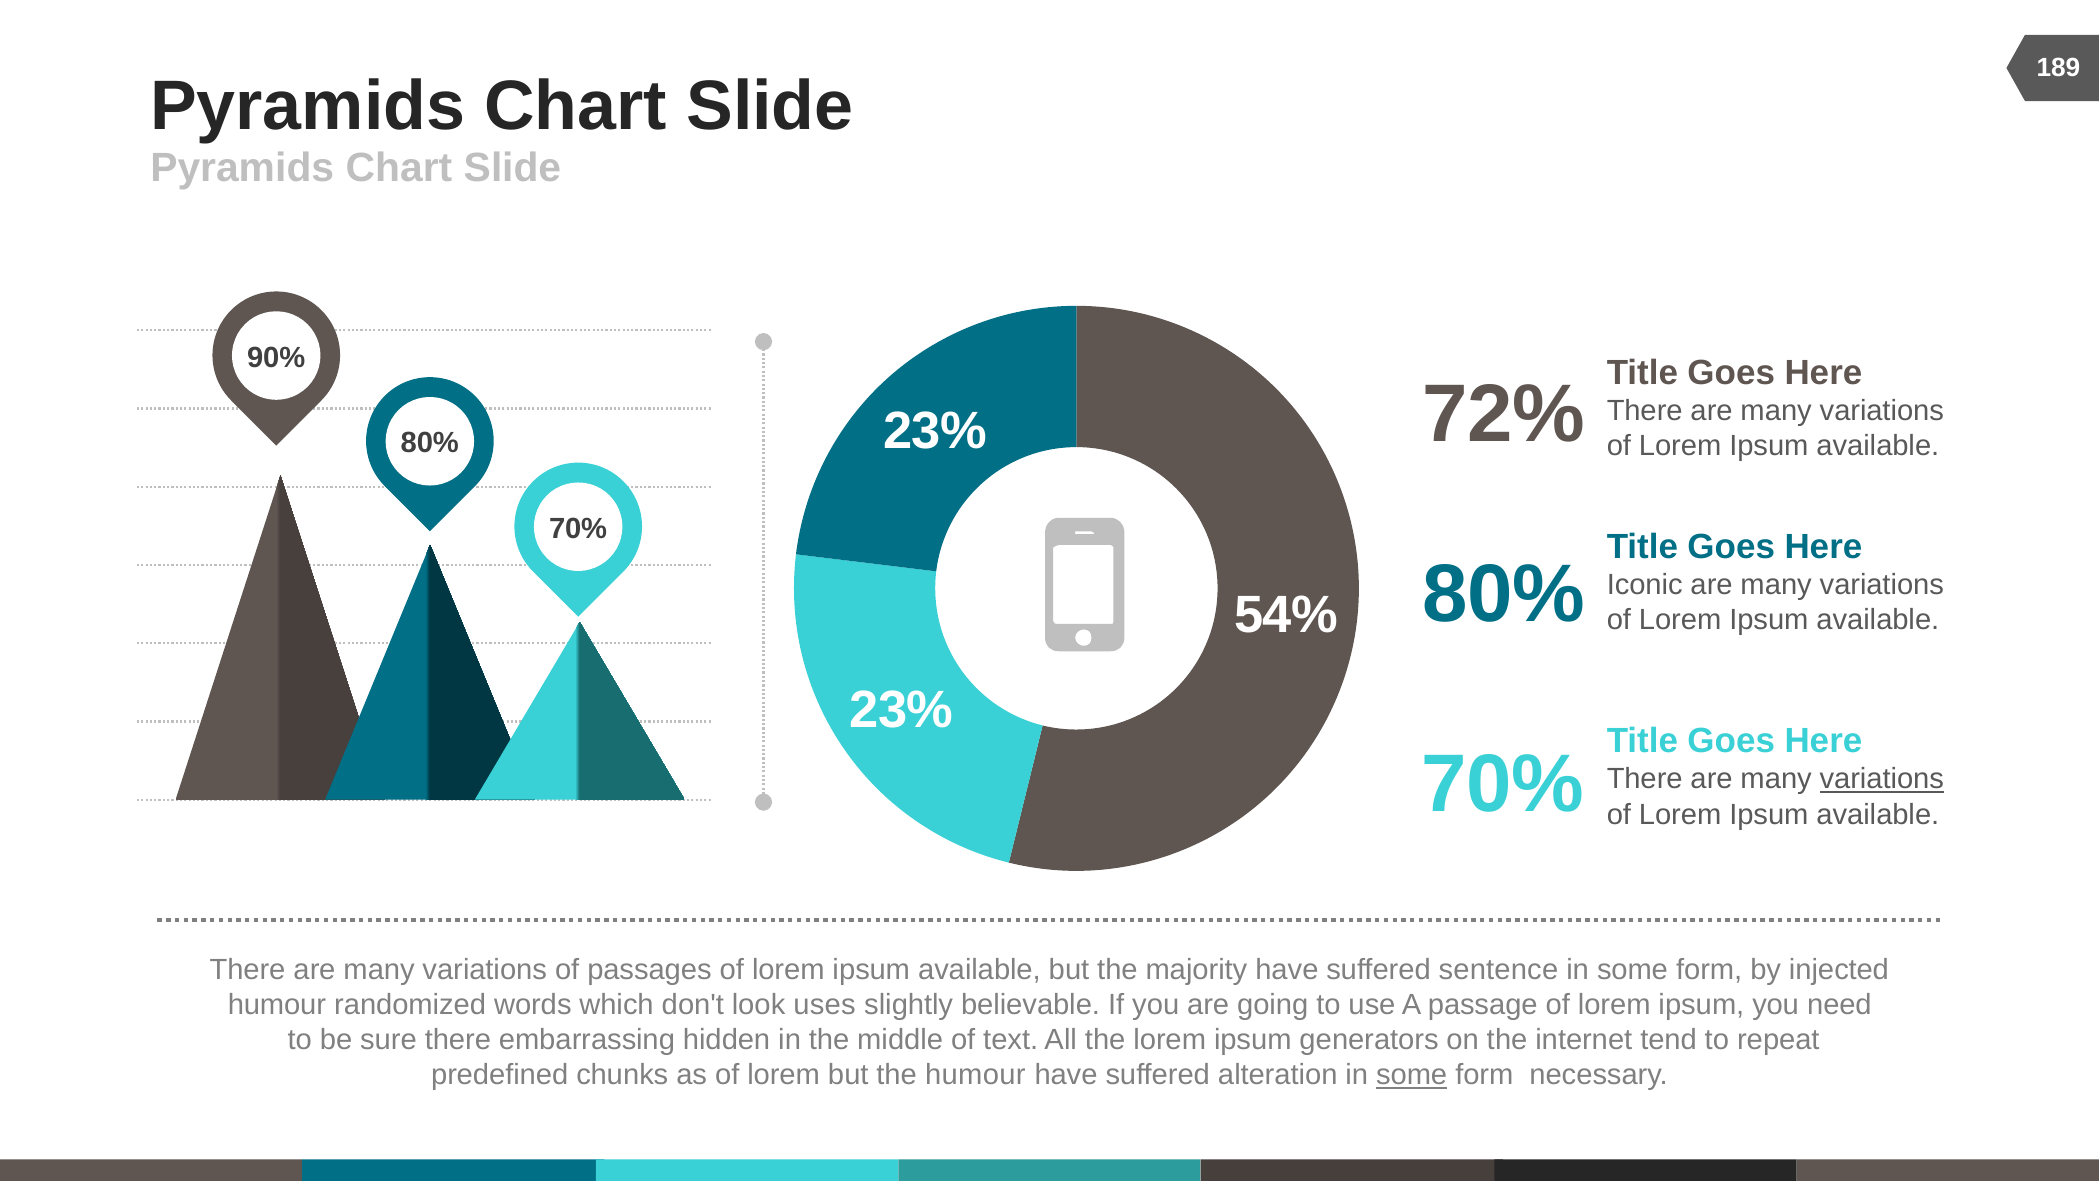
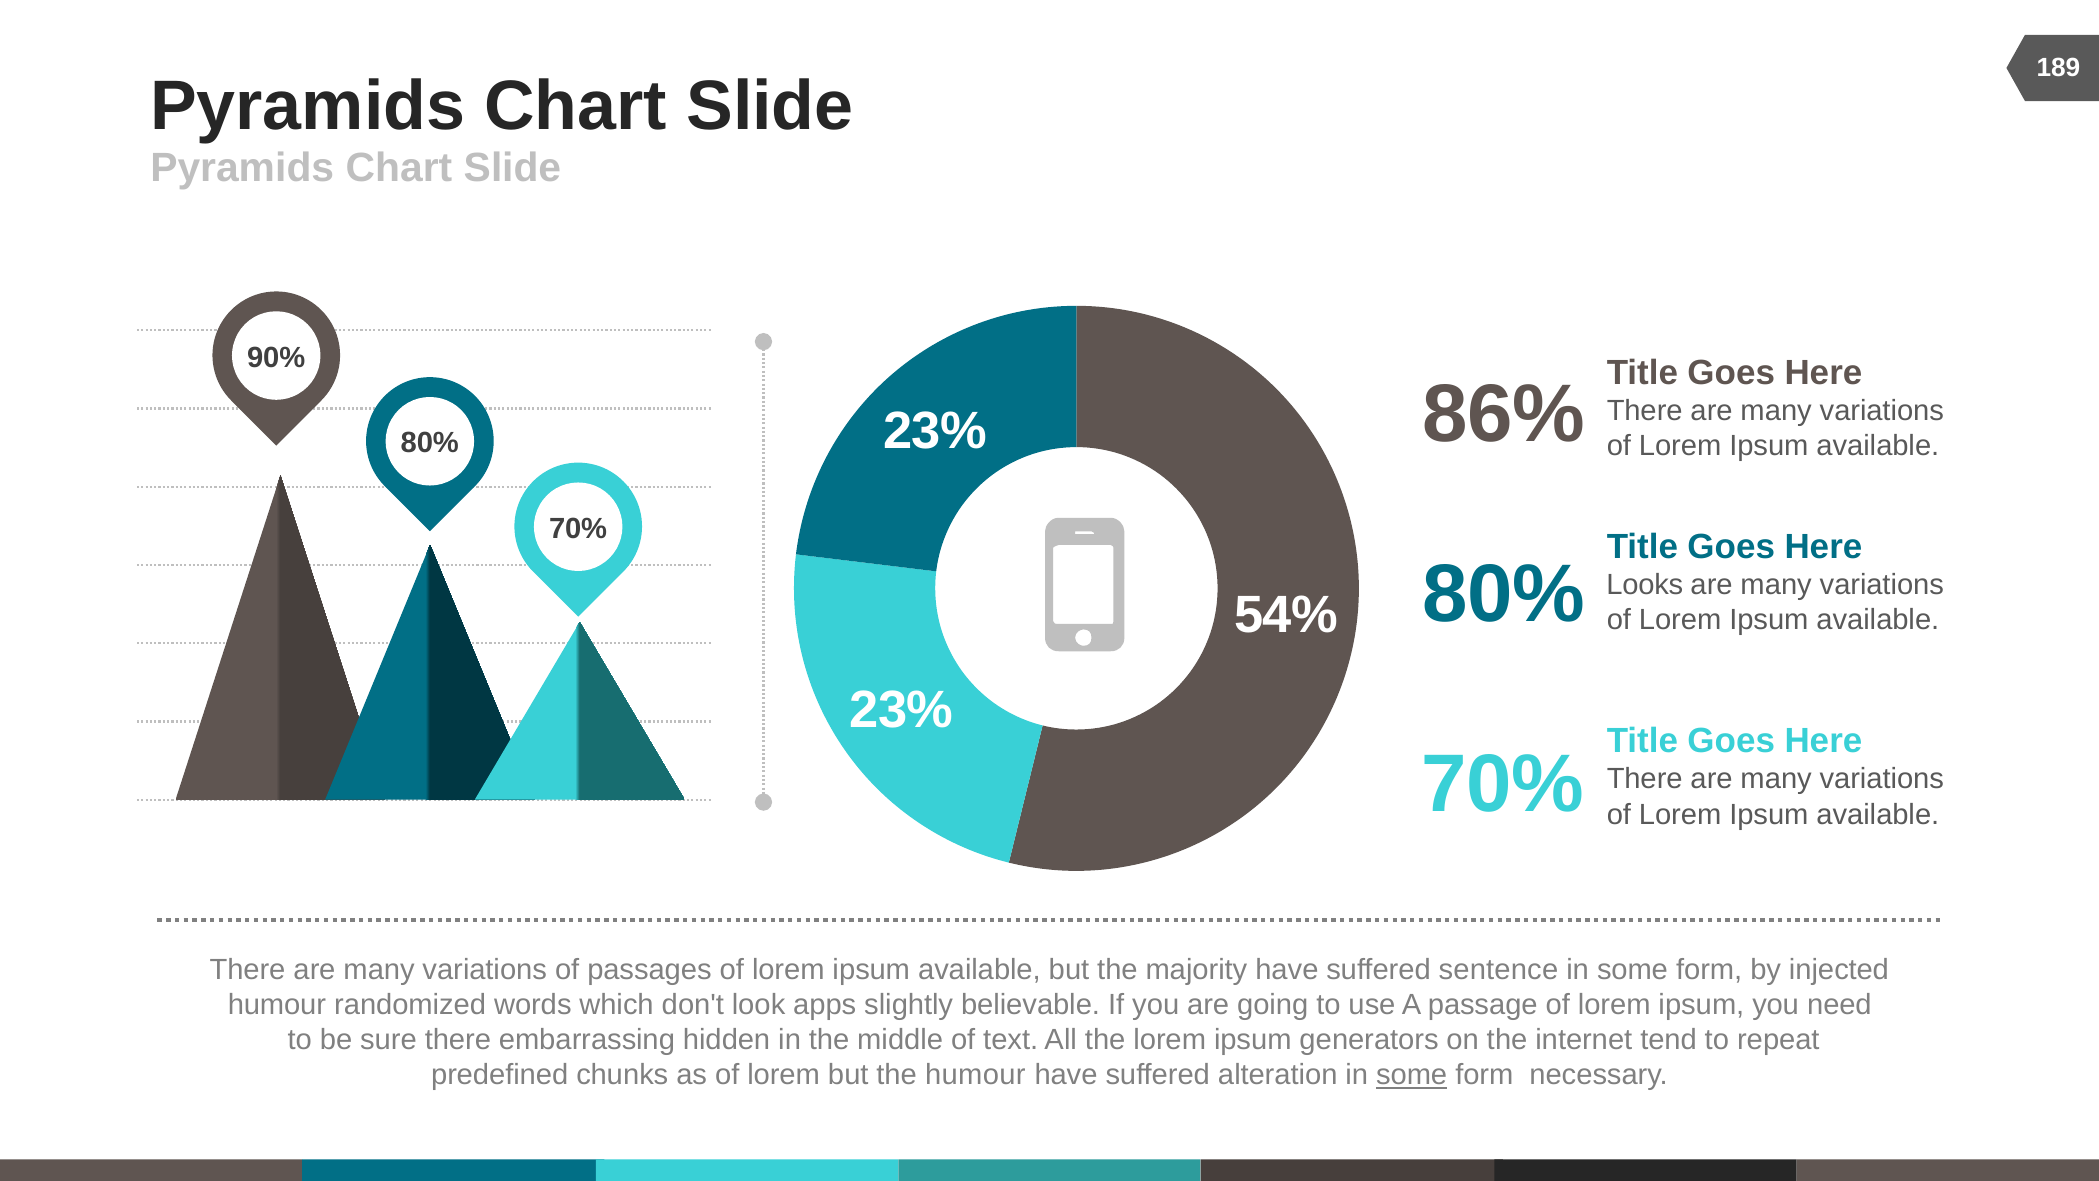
72%: 72% -> 86%
Iconic: Iconic -> Looks
variations at (1882, 779) underline: present -> none
uses: uses -> apps
